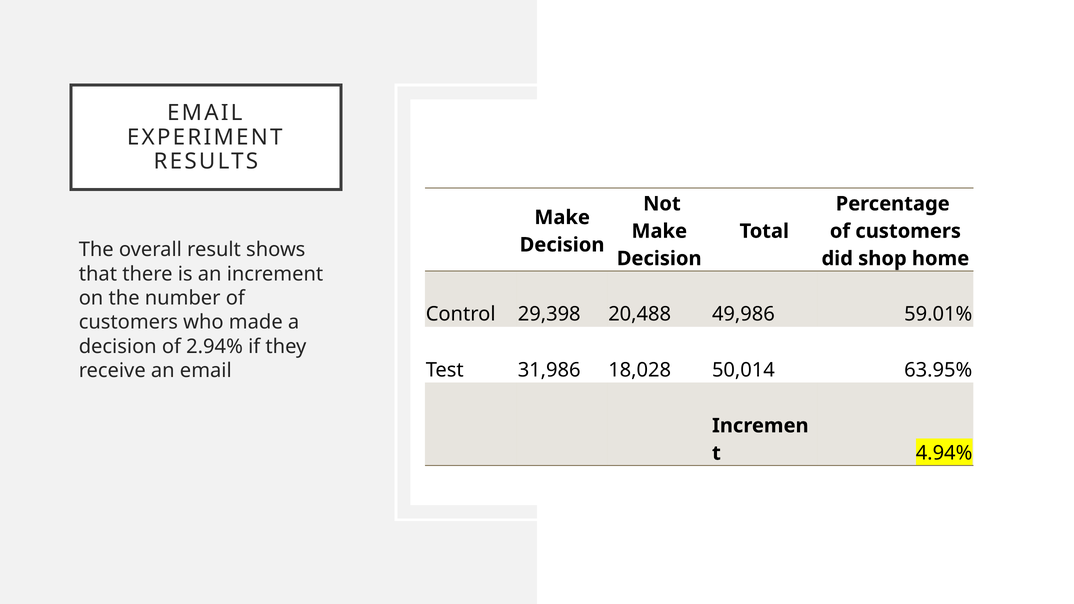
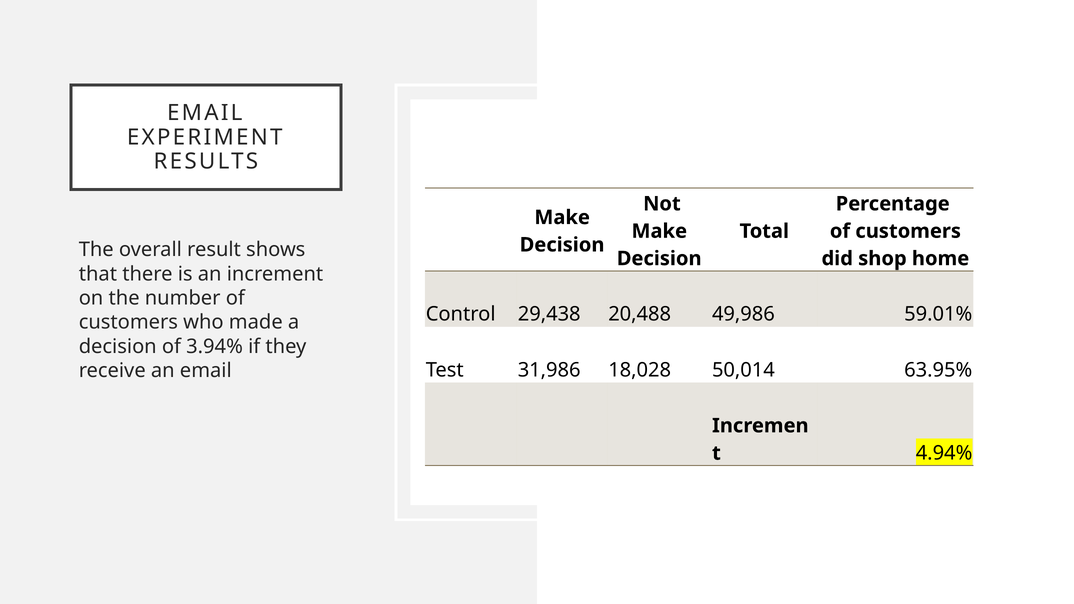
29,398: 29,398 -> 29,438
2.94%: 2.94% -> 3.94%
